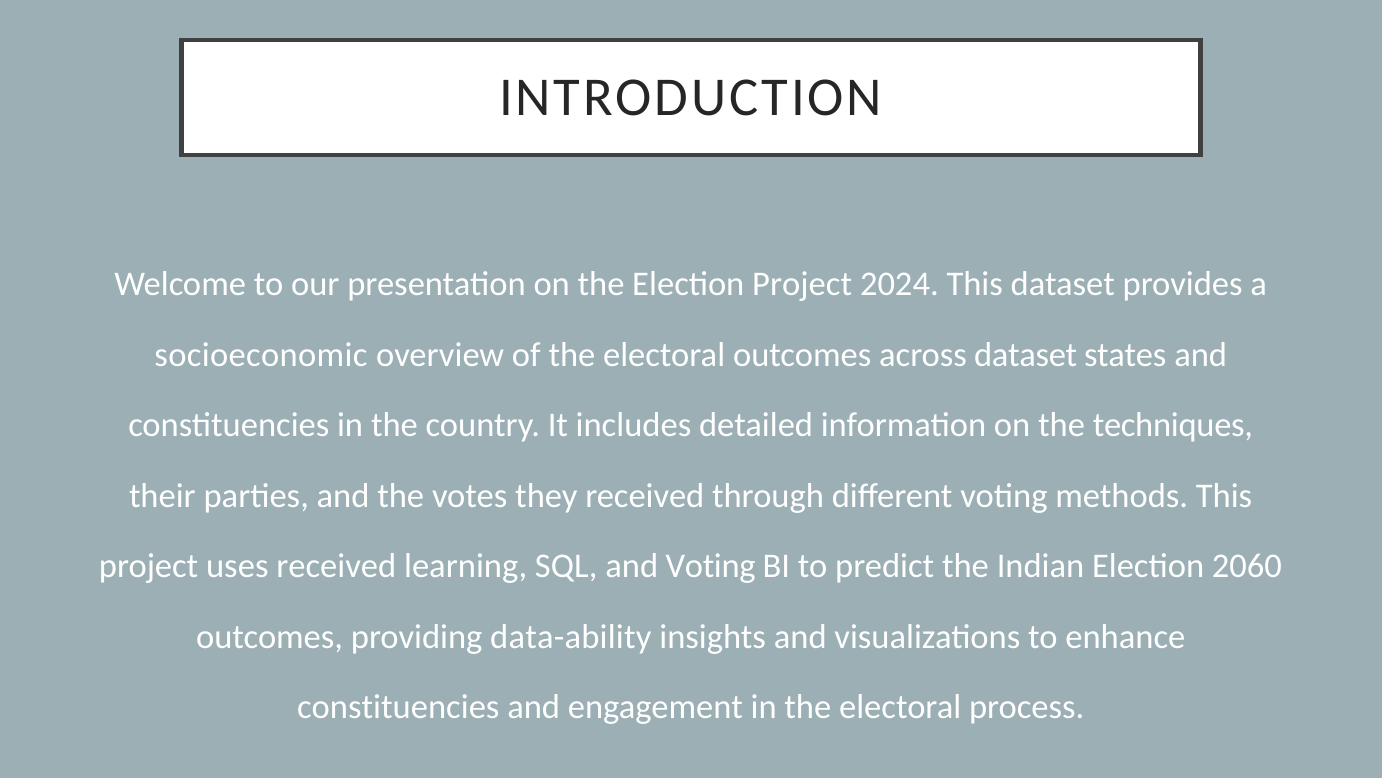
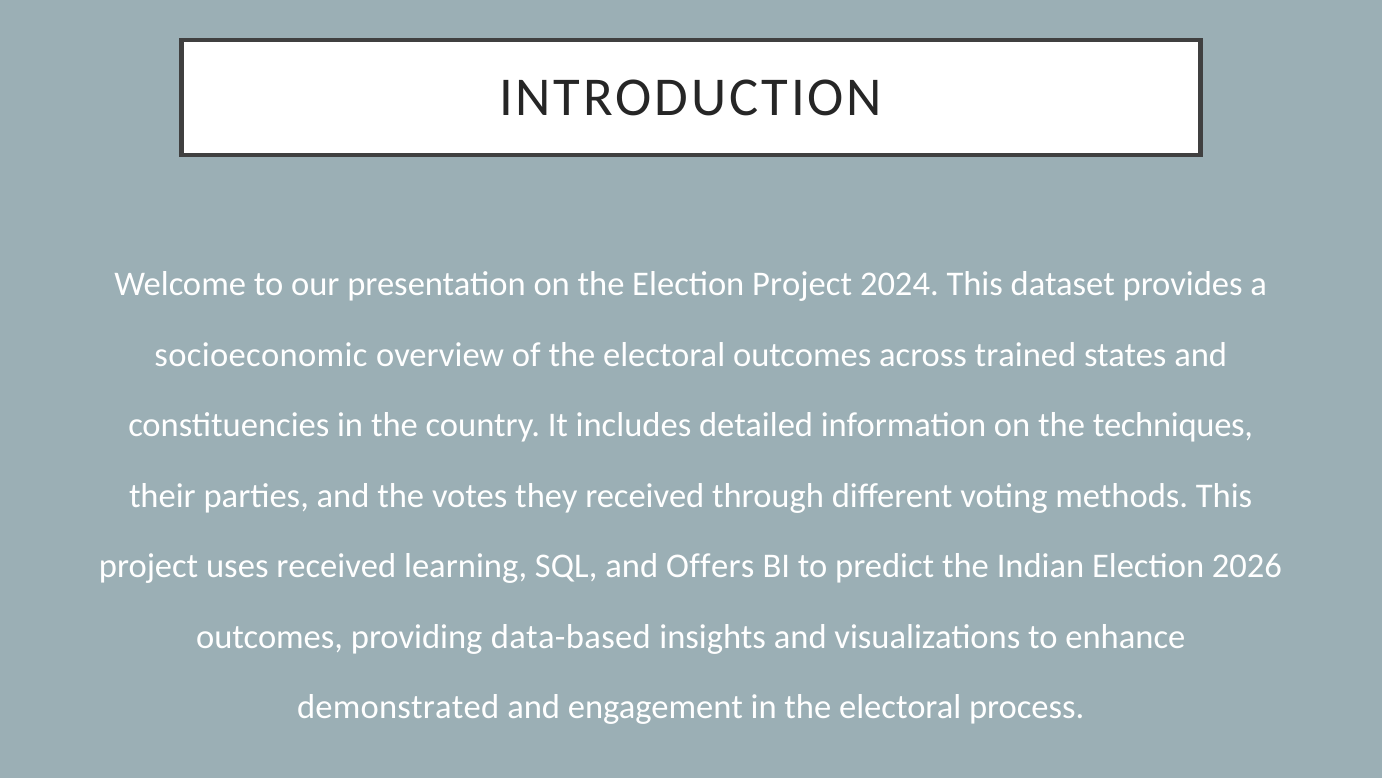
across dataset: dataset -> trained
and Voting: Voting -> Offers
2060: 2060 -> 2026
data-ability: data-ability -> data-based
constituencies at (398, 707): constituencies -> demonstrated
